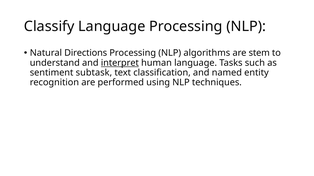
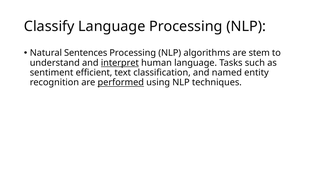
Directions: Directions -> Sentences
subtask: subtask -> efficient
performed underline: none -> present
